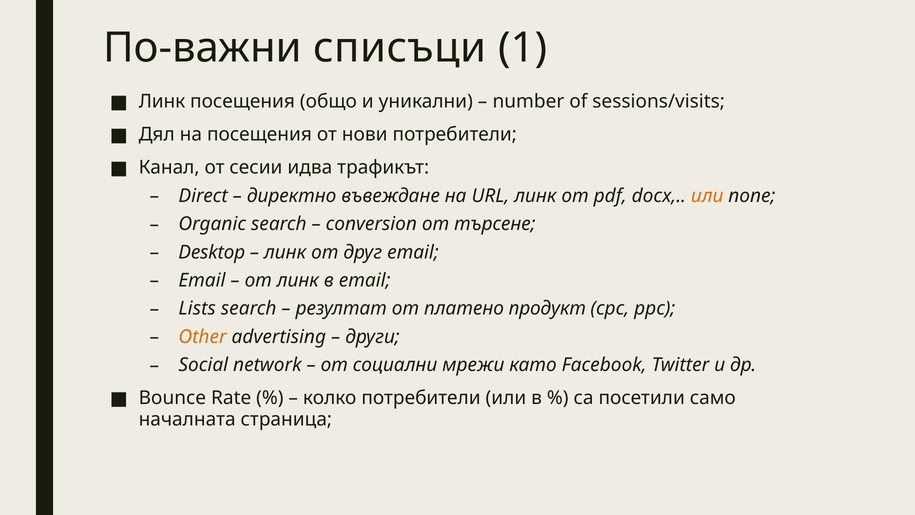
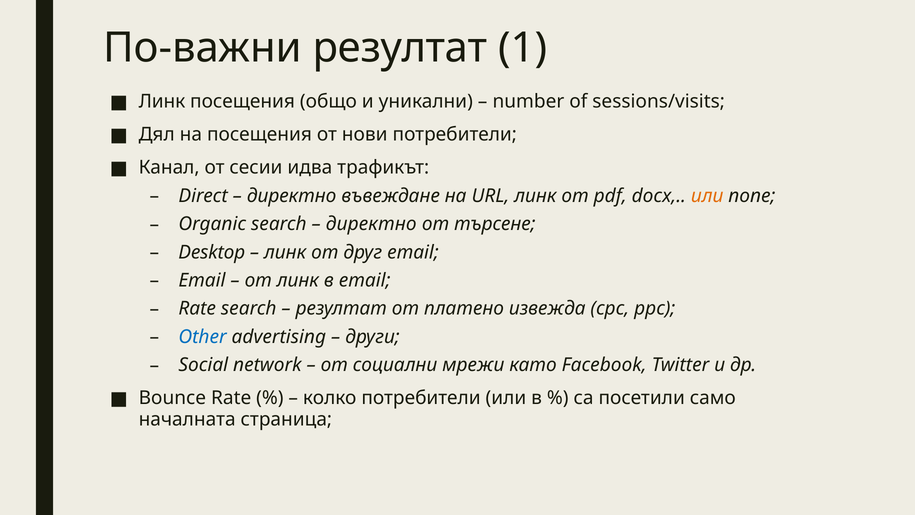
По-важни списъци: списъци -> резултат
conversion at (371, 224): conversion -> директно
Lists at (197, 308): Lists -> Rate
продукт: продукт -> извежда
Other colour: orange -> blue
